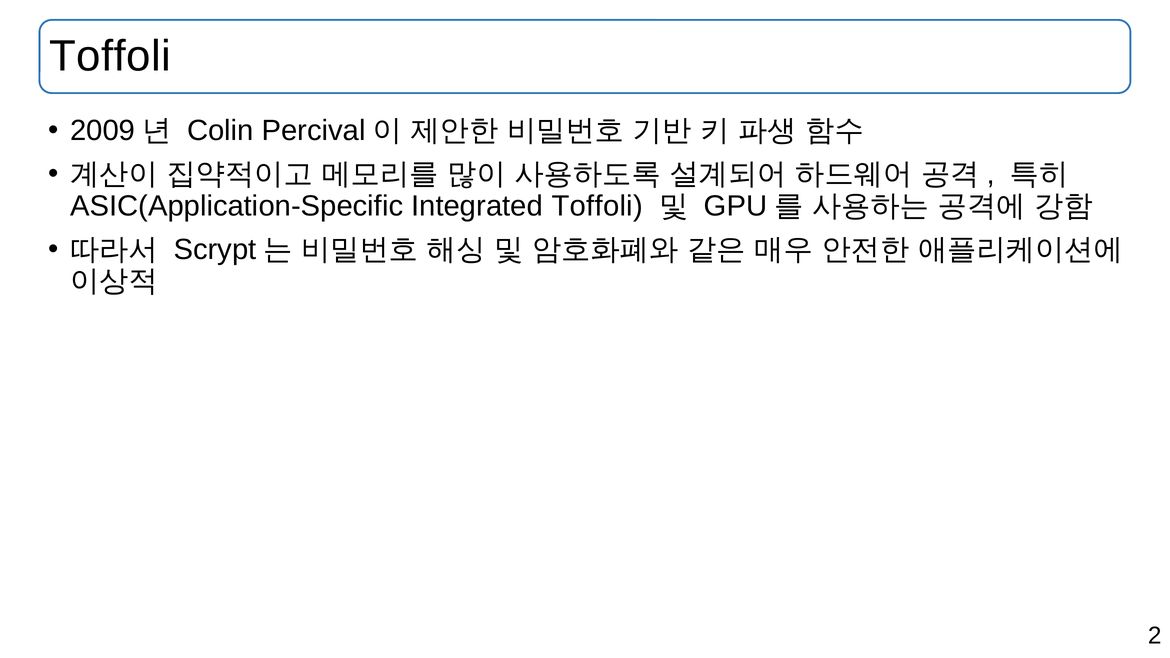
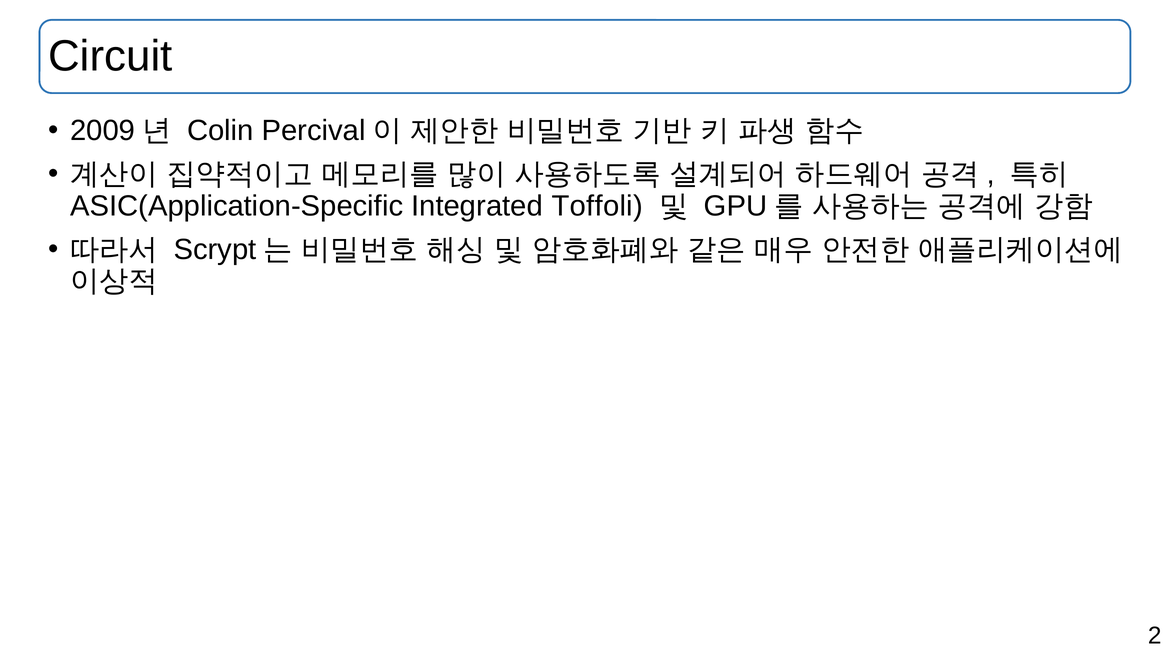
Toffoli at (110, 56): Toffoli -> Circuit
